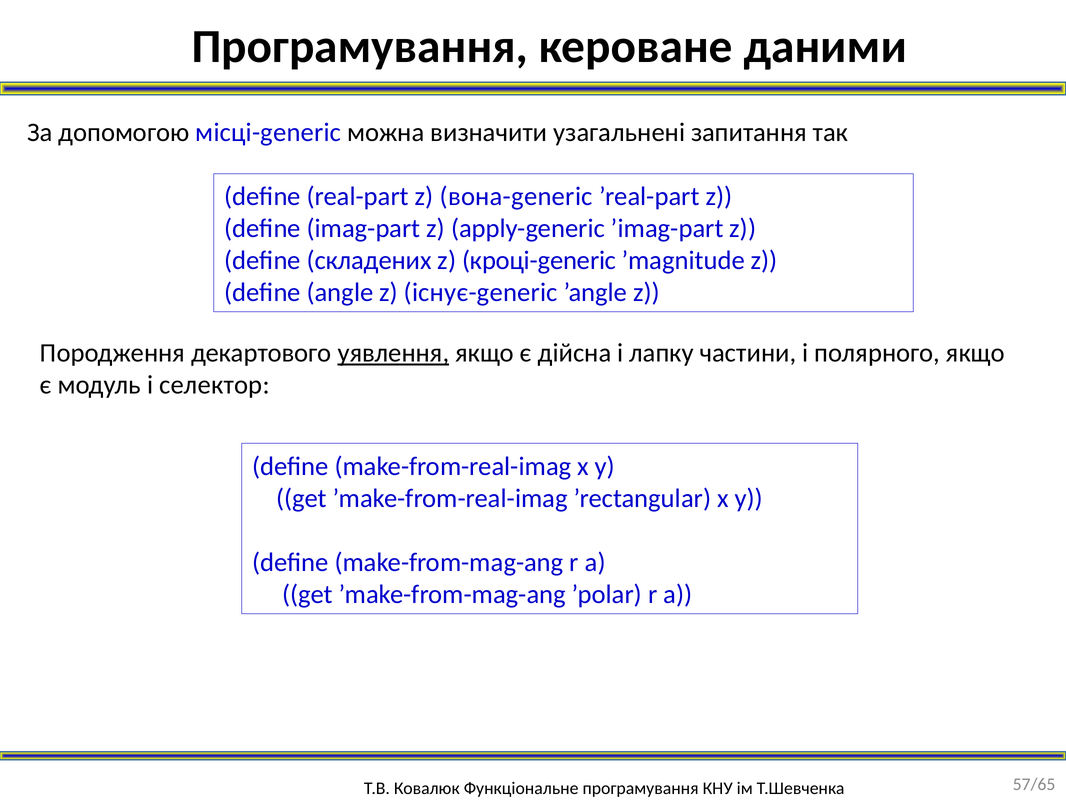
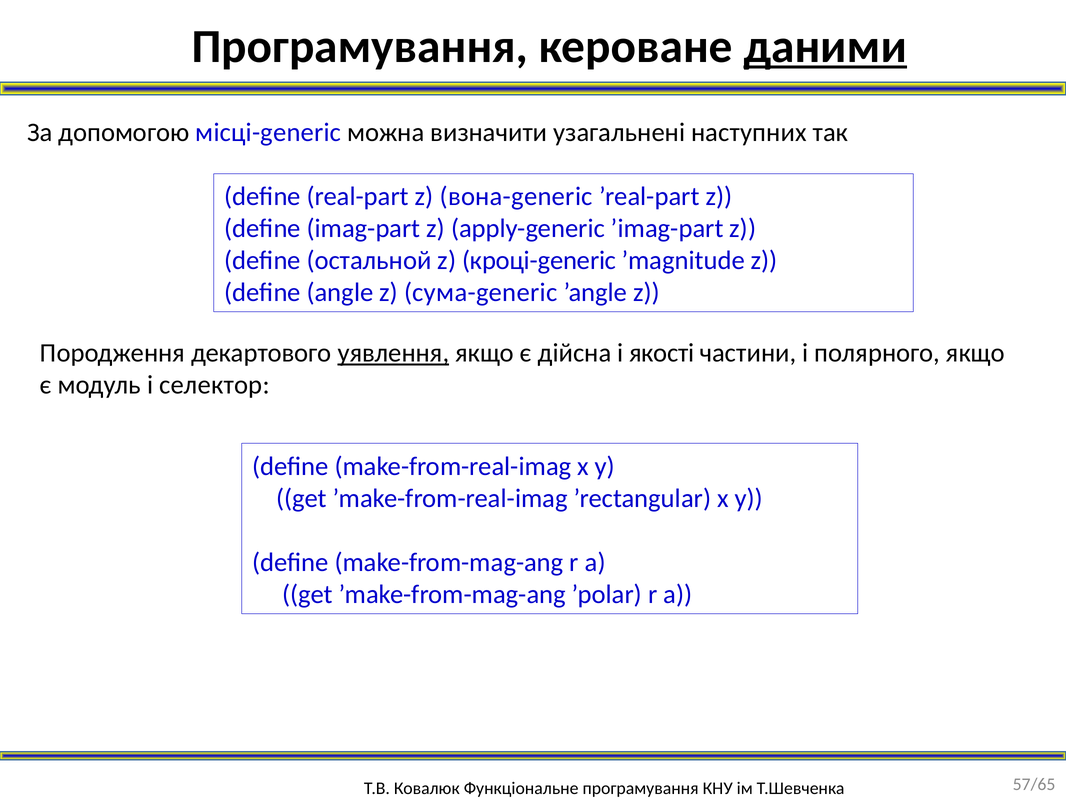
даними underline: none -> present
запитання: запитання -> наступних
складених: складених -> остальной
існує-generic: існує-generic -> сума-generic
лапку: лапку -> якості
